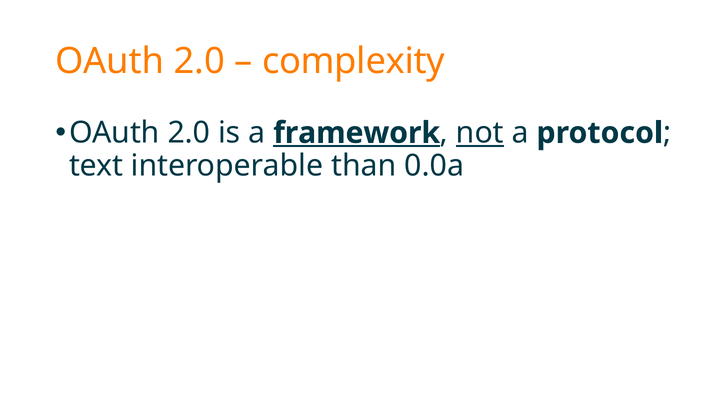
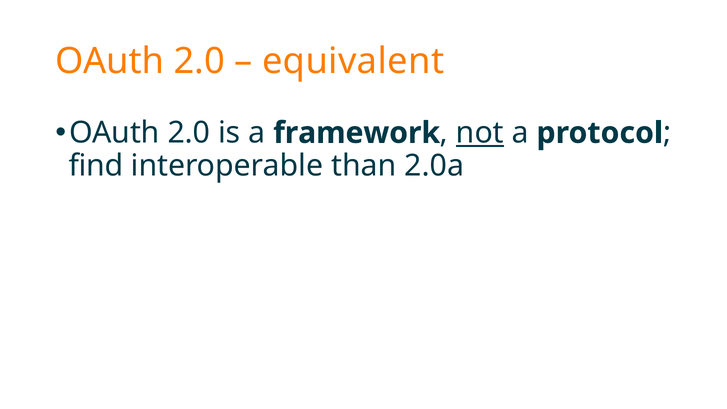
complexity: complexity -> equivalent
framework underline: present -> none
text: text -> find
0.0a: 0.0a -> 2.0a
